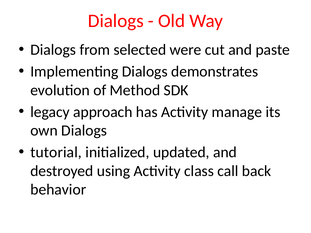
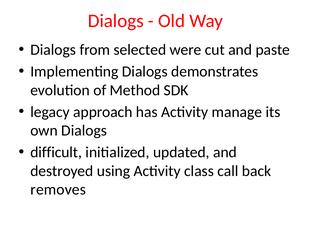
tutorial: tutorial -> difficult
behavior: behavior -> removes
